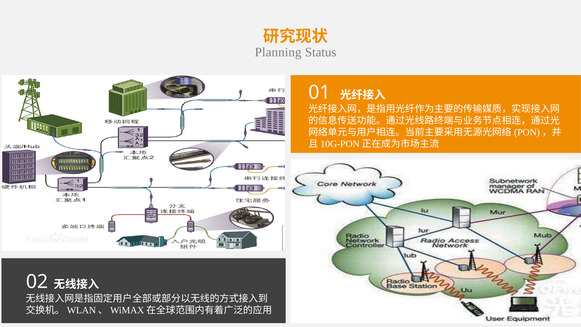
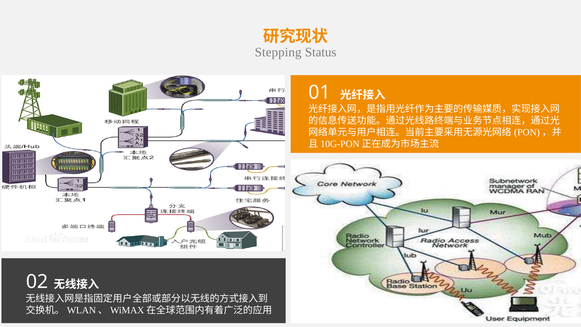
Planning: Planning -> Stepping
